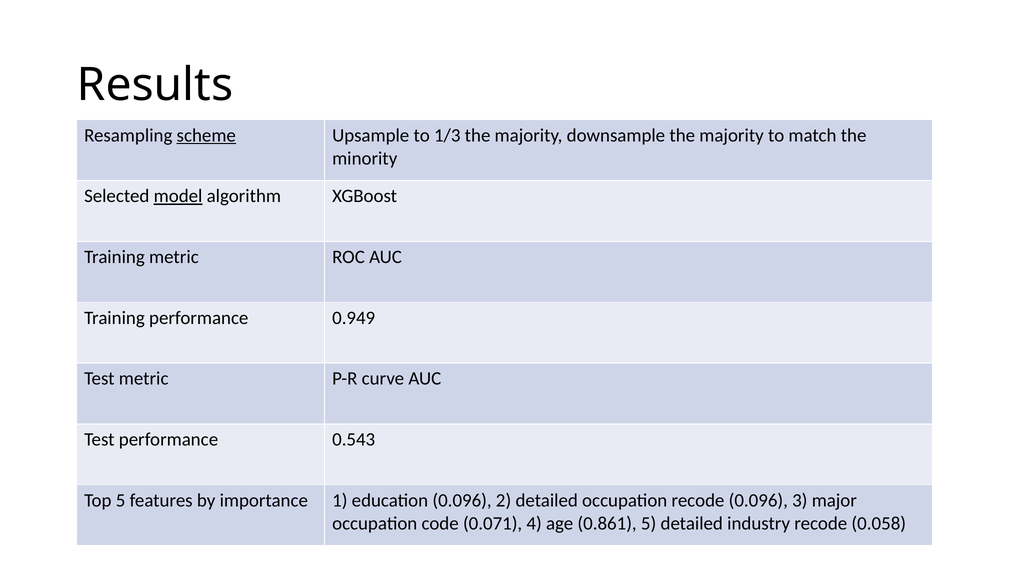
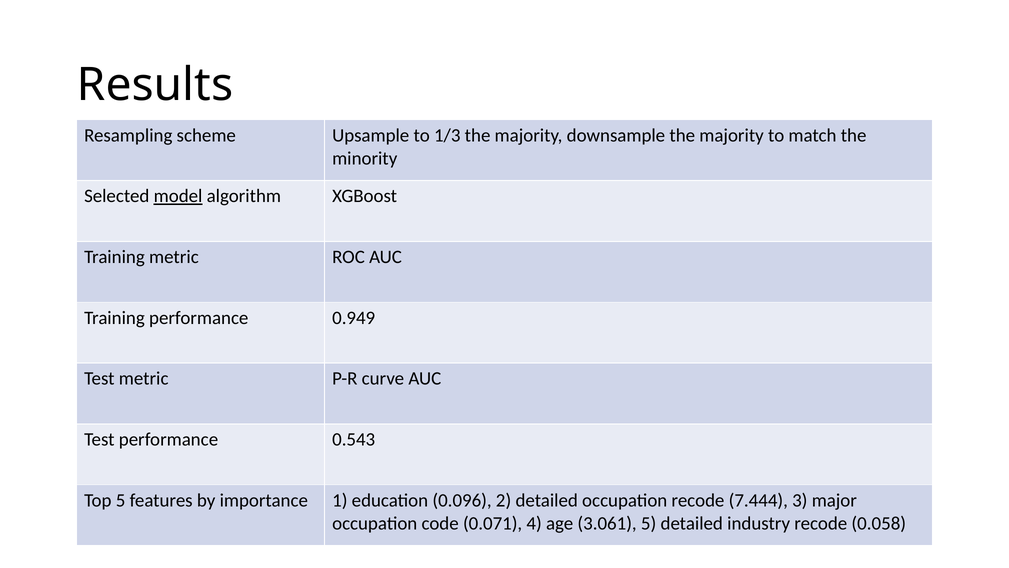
scheme underline: present -> none
recode 0.096: 0.096 -> 7.444
0.861: 0.861 -> 3.061
